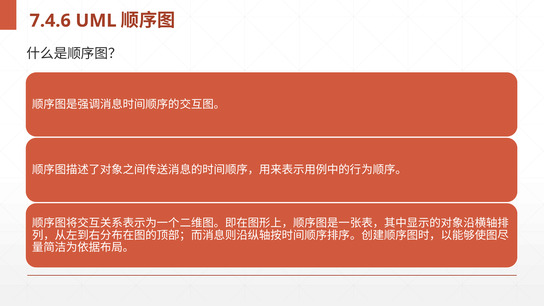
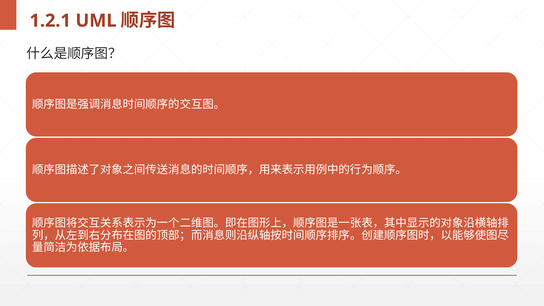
7.4.6: 7.4.6 -> 1.2.1
